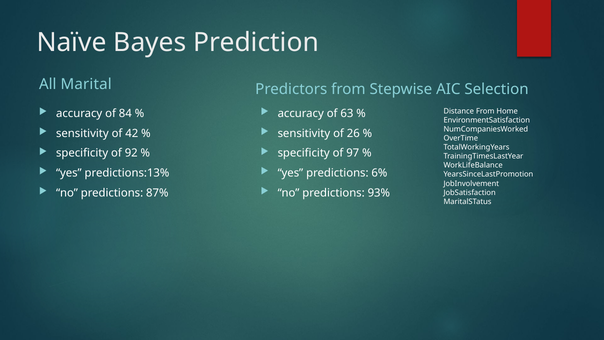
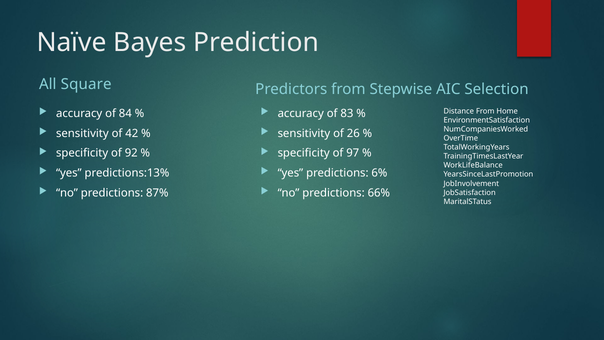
Marital: Marital -> Square
63: 63 -> 83
93%: 93% -> 66%
